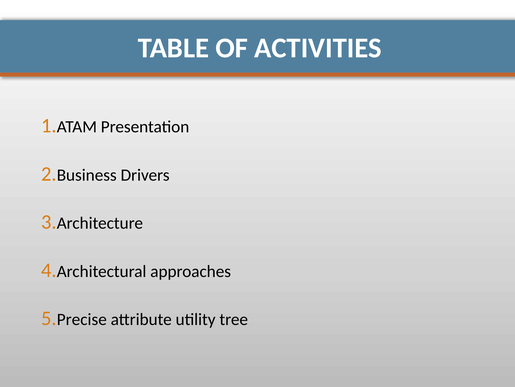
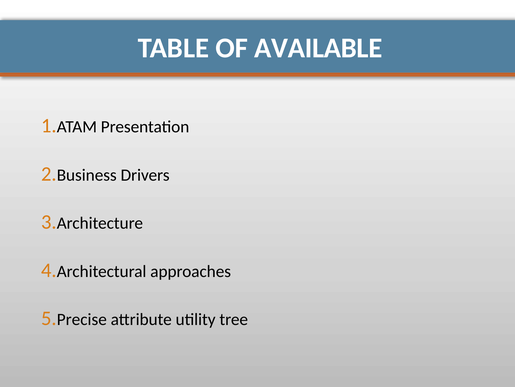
ACTIVITIES: ACTIVITIES -> AVAILABLE
